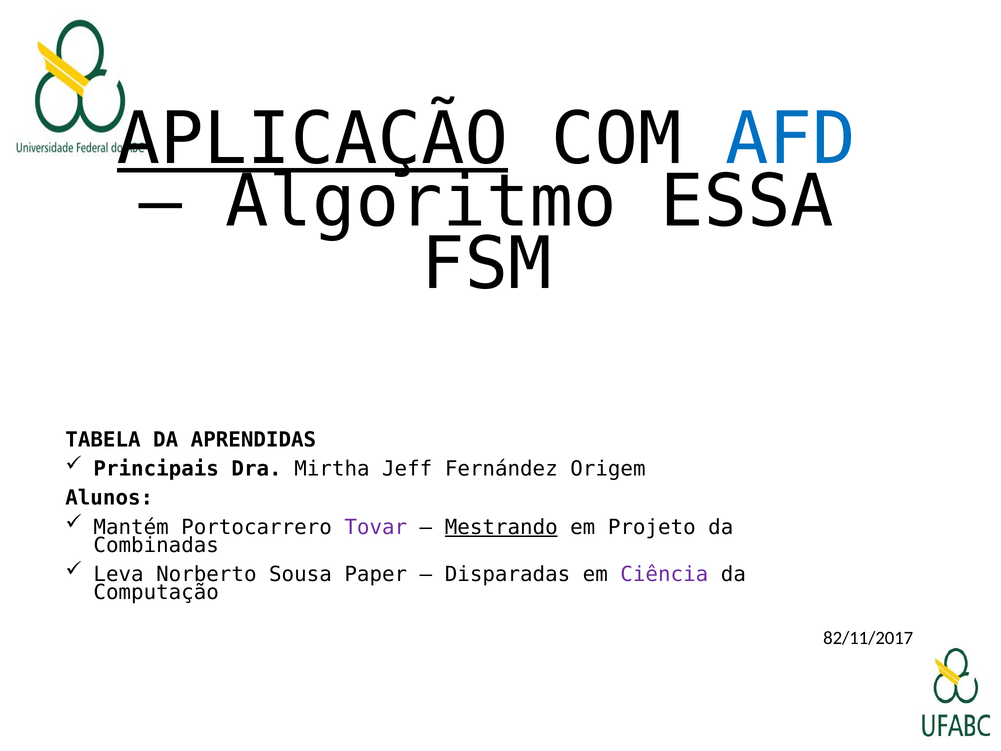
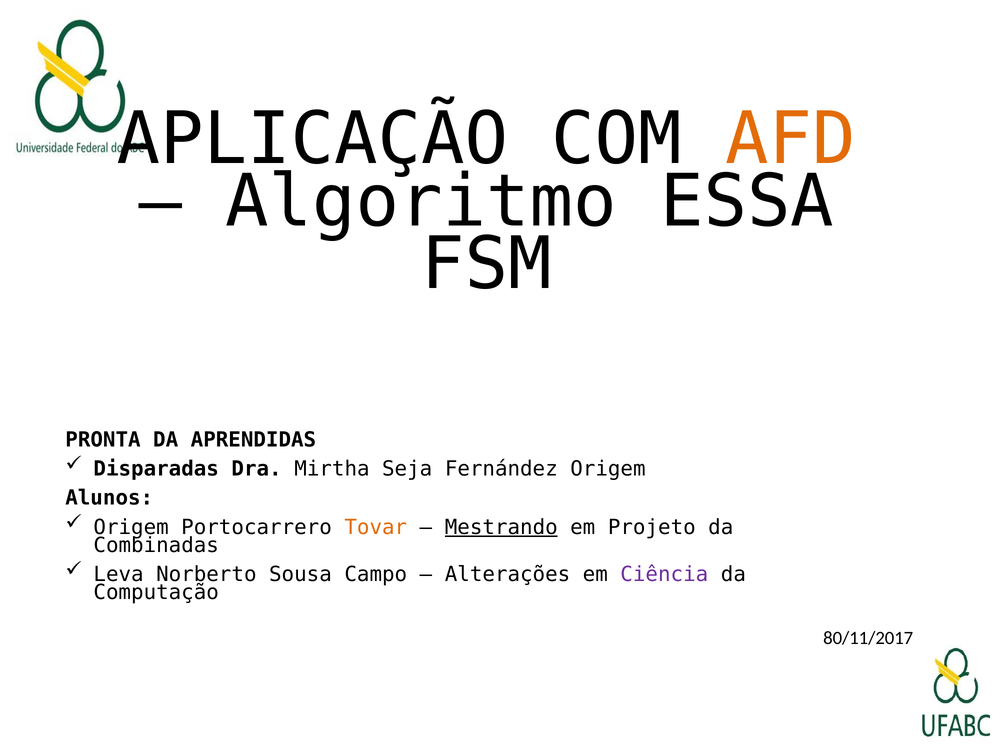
APLICAÇÃO underline: present -> none
AFD colour: blue -> orange
TABELA: TABELA -> PRONTA
Principais: Principais -> Disparadas
Jeff: Jeff -> Seja
Mantém at (131, 527): Mantém -> Origem
Tovar colour: purple -> orange
Paper: Paper -> Campo
Disparadas: Disparadas -> Alterações
82/11/2017: 82/11/2017 -> 80/11/2017
